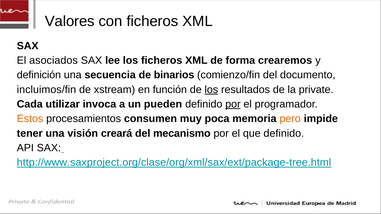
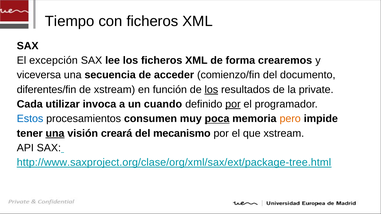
Valores: Valores -> Tiempo
asociados: asociados -> excepción
definición: definición -> viceversa
binarios: binarios -> acceder
incluimos/fin: incluimos/fin -> diferentes/fin
pueden: pueden -> cuando
Estos colour: orange -> blue
poca underline: none -> present
una at (55, 134) underline: none -> present
que definido: definido -> xstream
